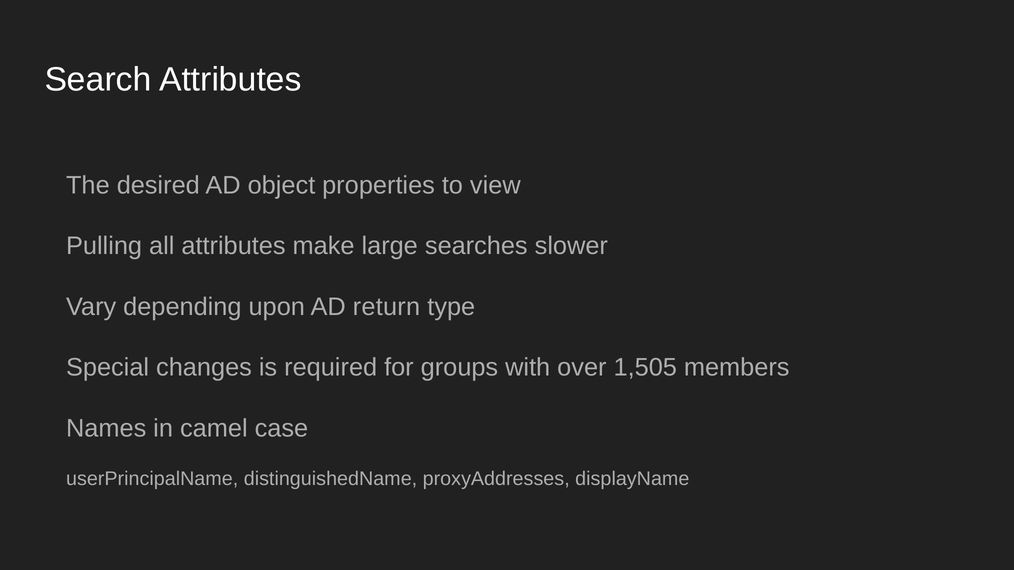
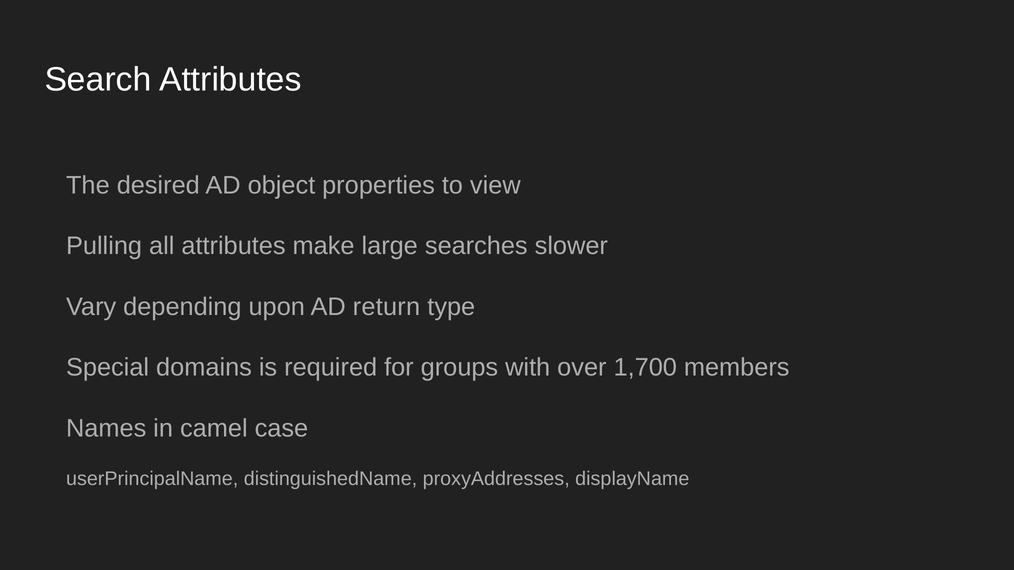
changes: changes -> domains
1,505: 1,505 -> 1,700
